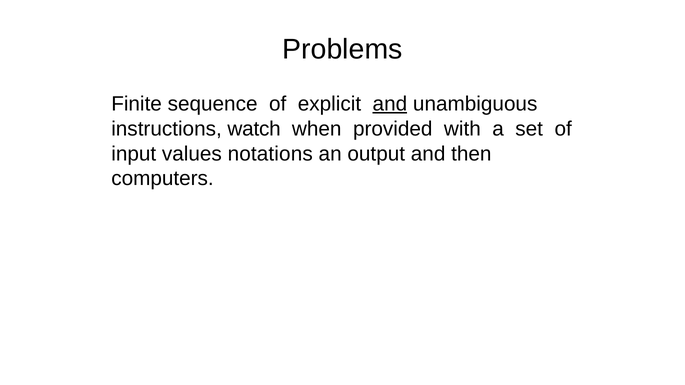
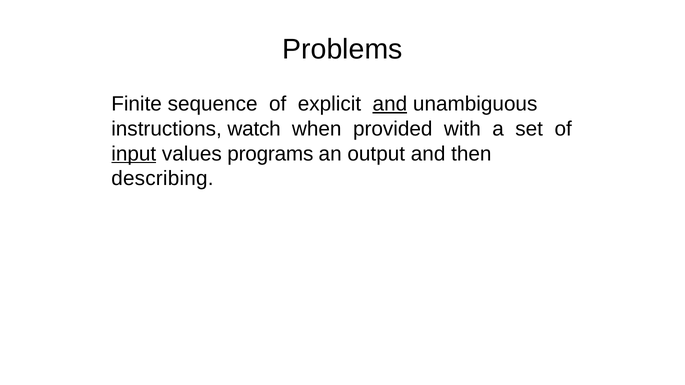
input underline: none -> present
notations: notations -> programs
computers: computers -> describing
